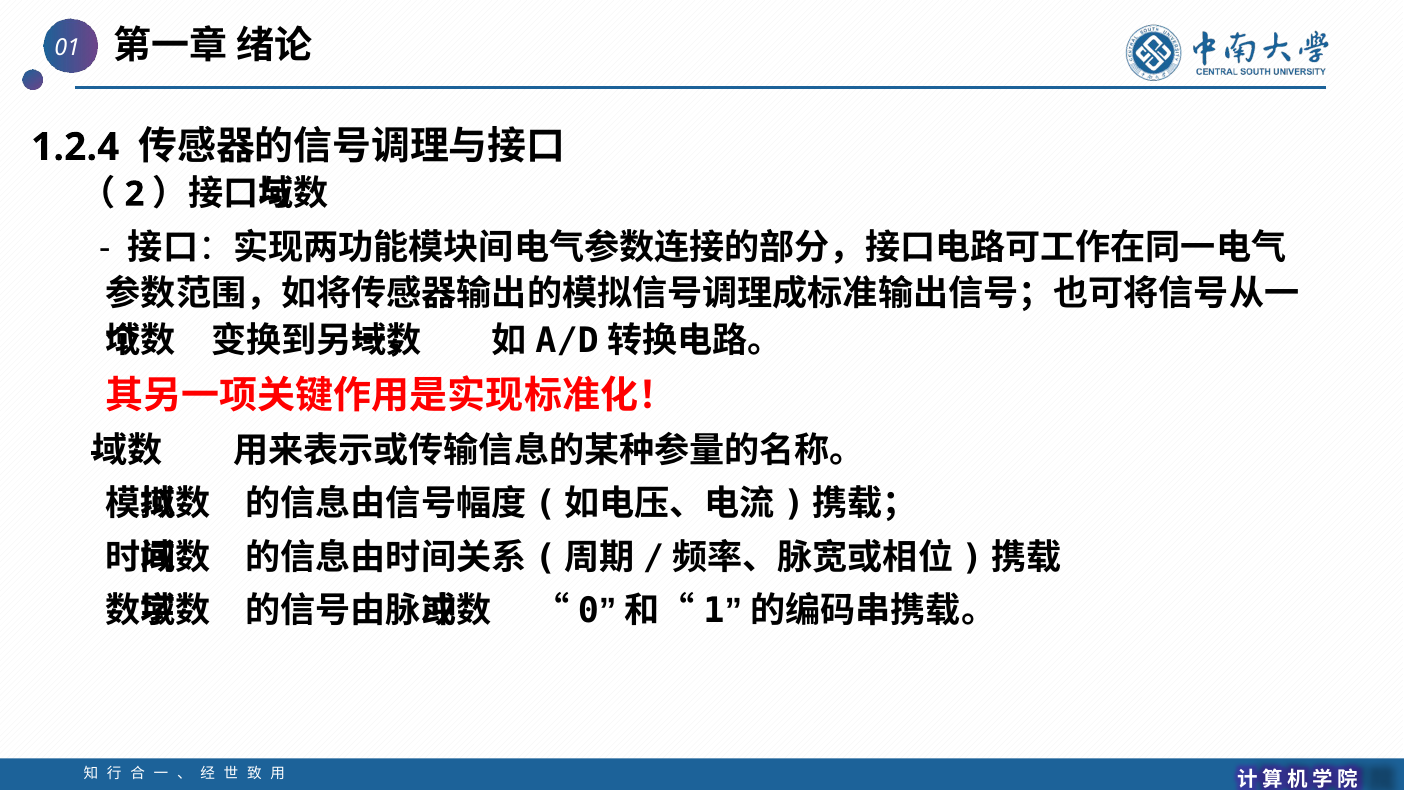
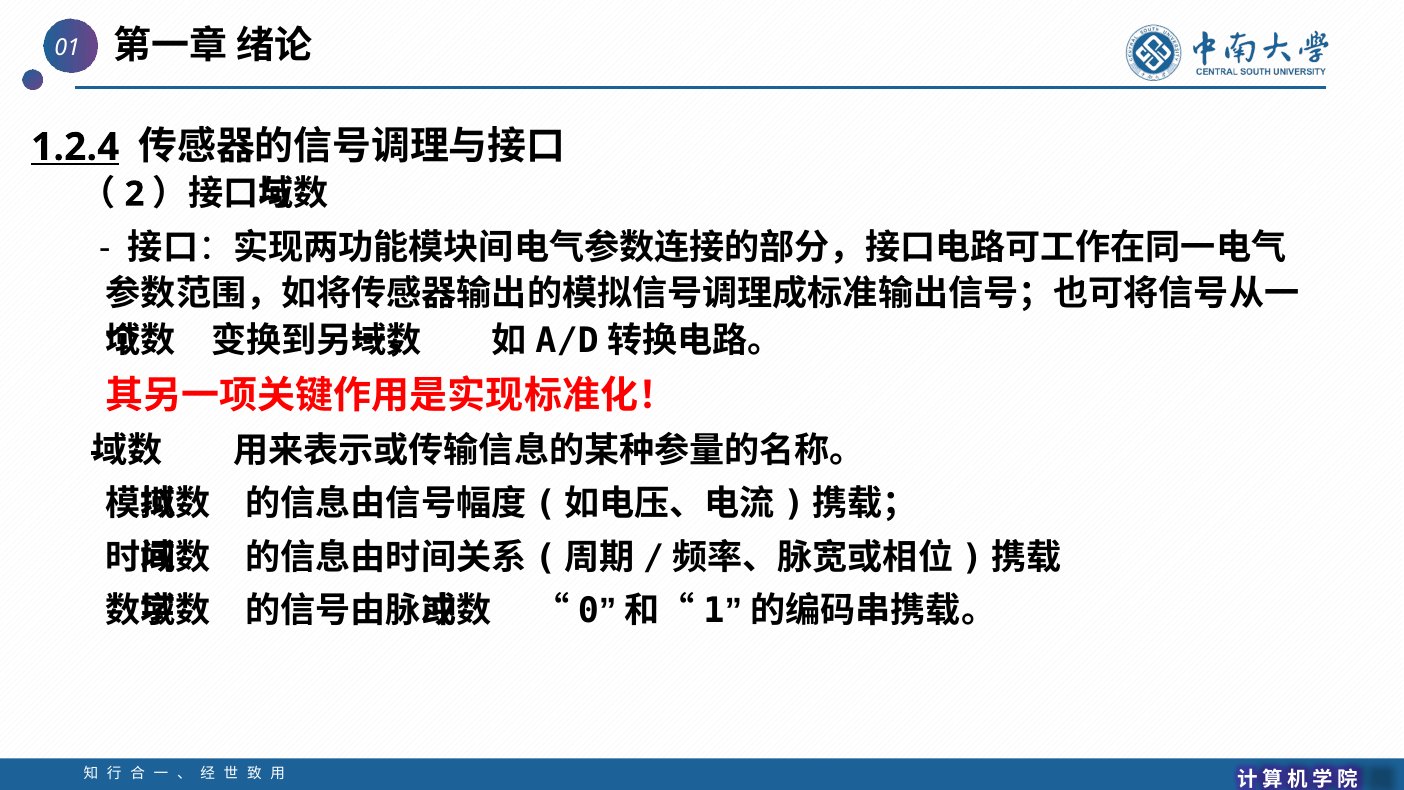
1.2.4 underline: none -> present
